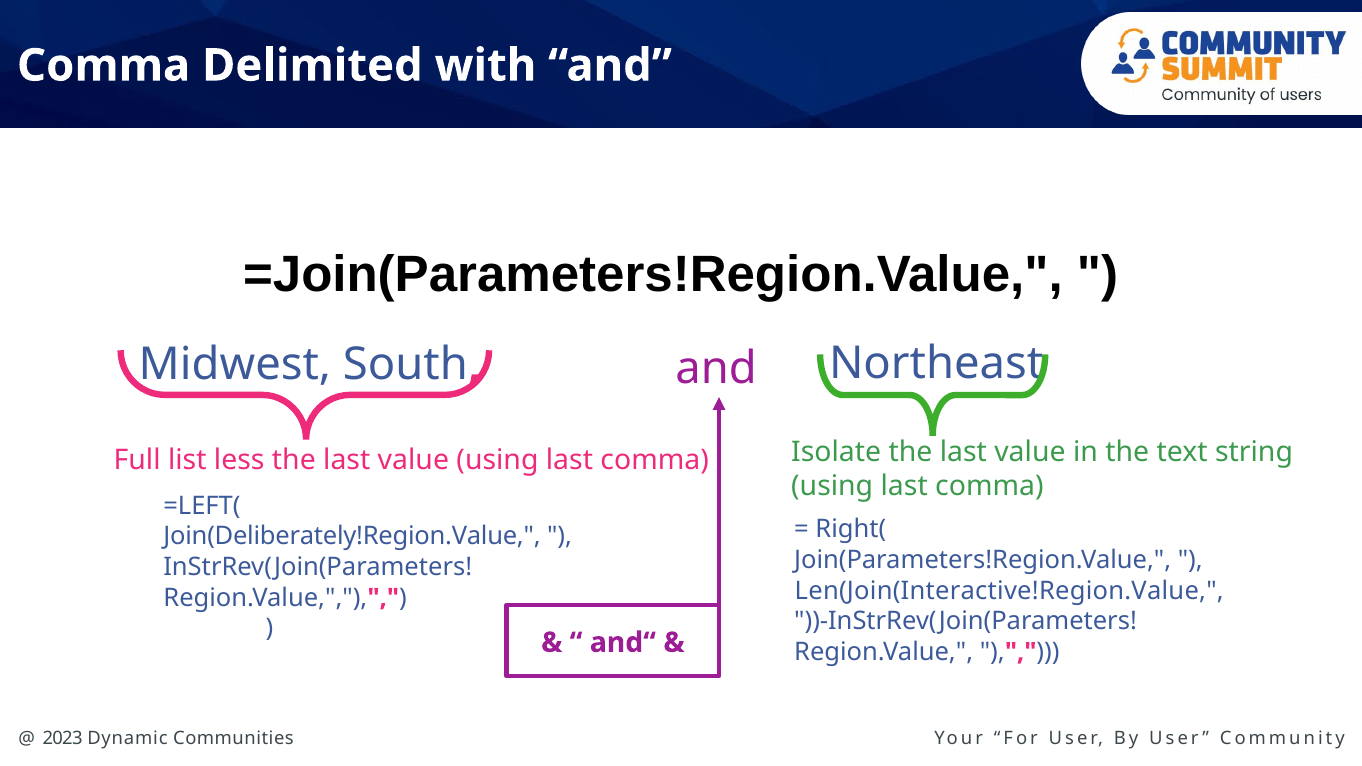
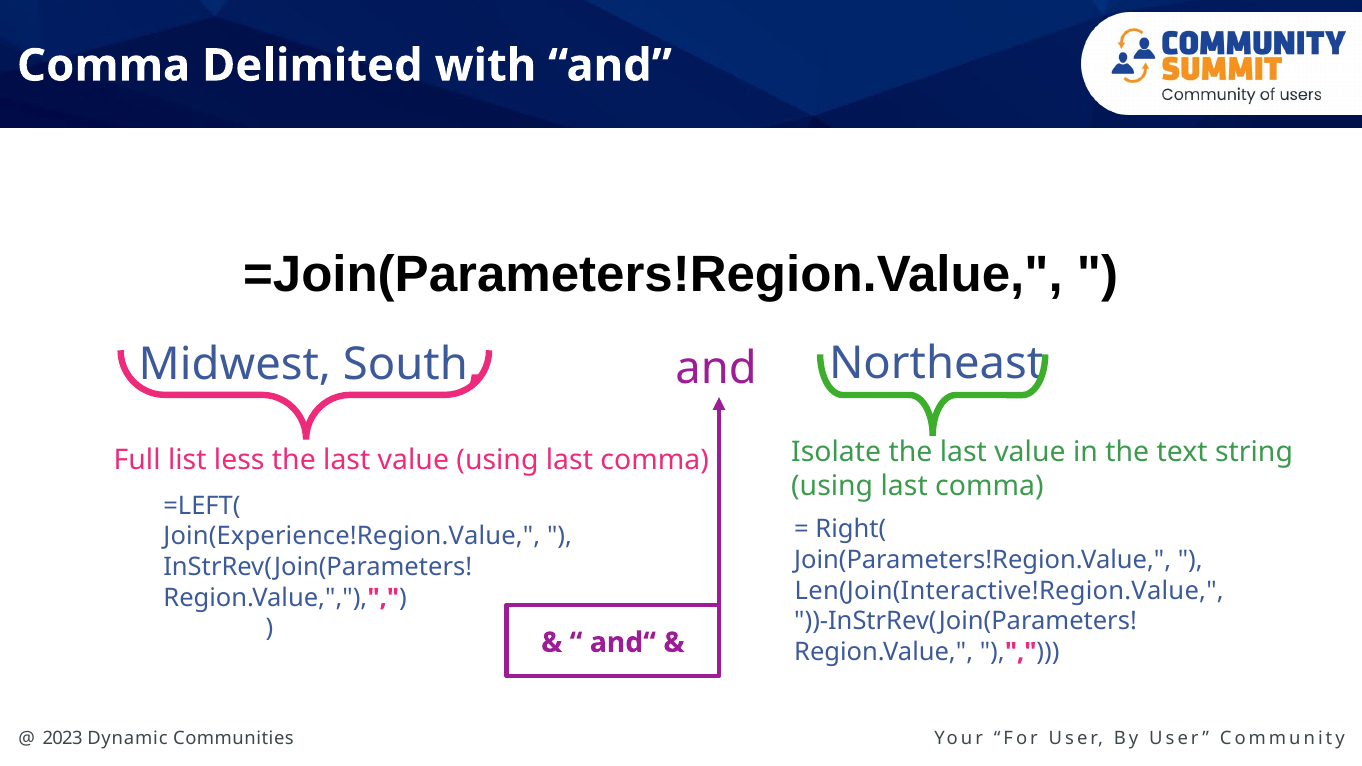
Join(Deliberately!Region.Value: Join(Deliberately!Region.Value -> Join(Experience!Region.Value
